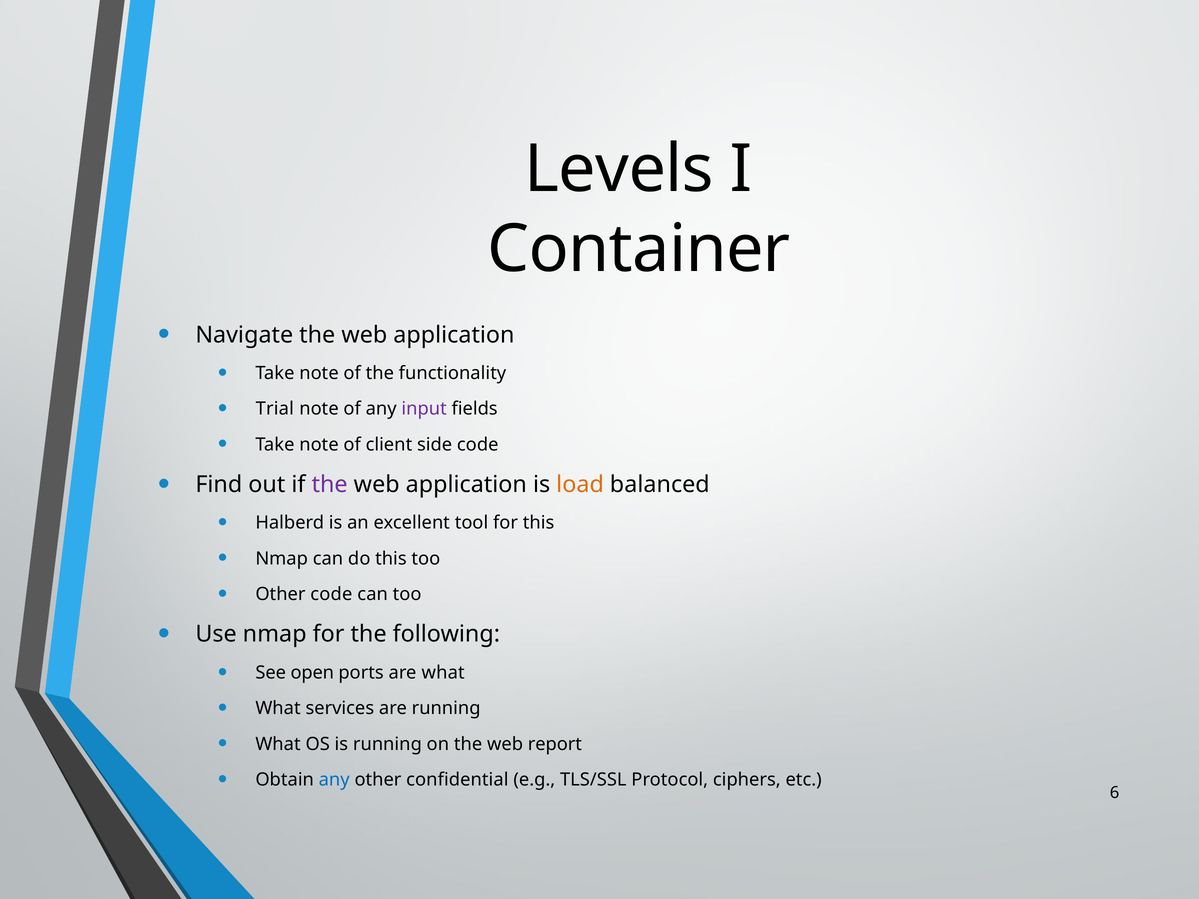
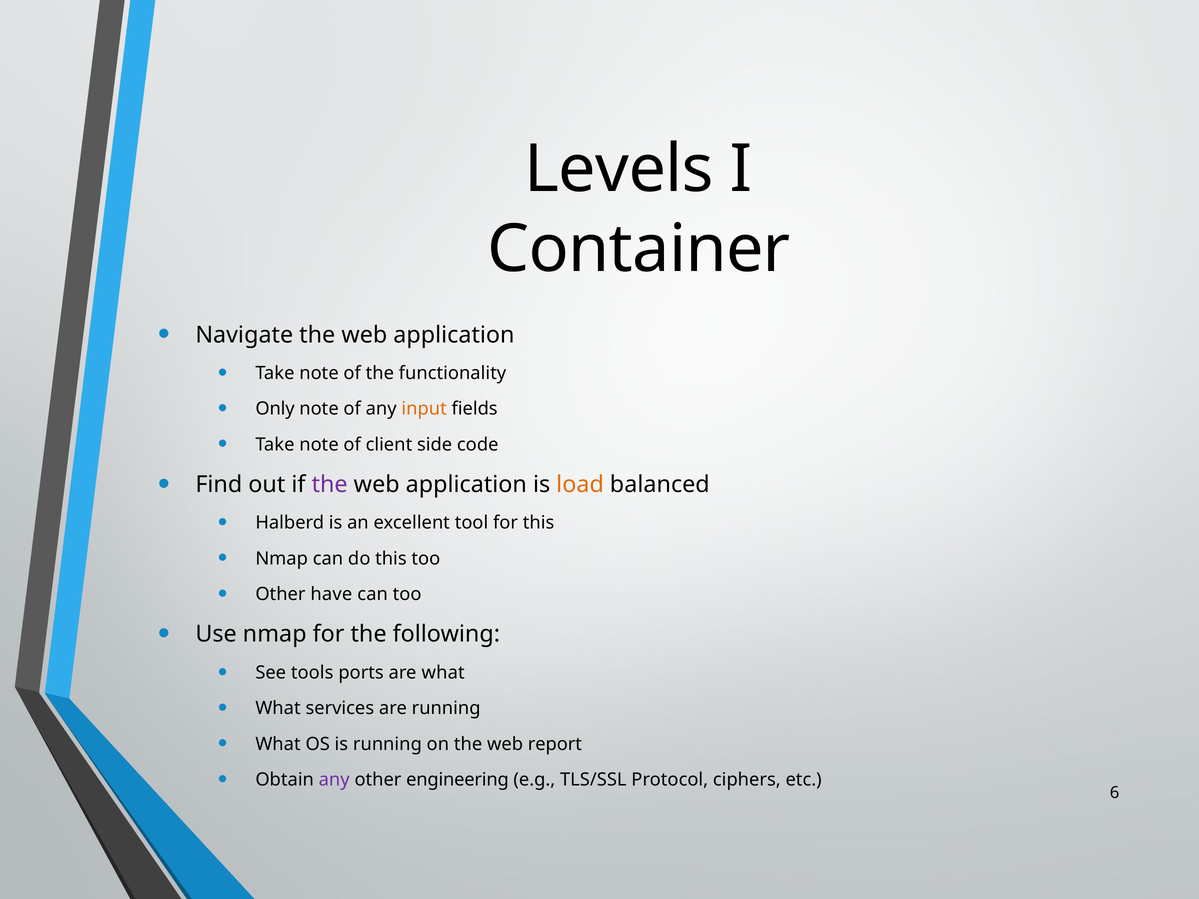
Trial: Trial -> Only
input colour: purple -> orange
Other code: code -> have
open: open -> tools
any at (334, 780) colour: blue -> purple
confidential: confidential -> engineering
